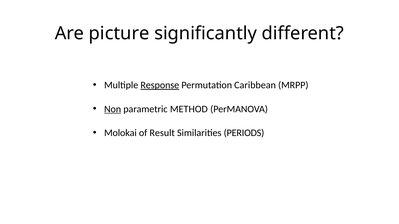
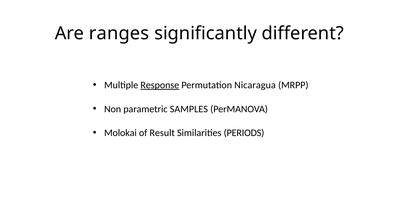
picture: picture -> ranges
Caribbean: Caribbean -> Nicaragua
Non underline: present -> none
METHOD: METHOD -> SAMPLES
